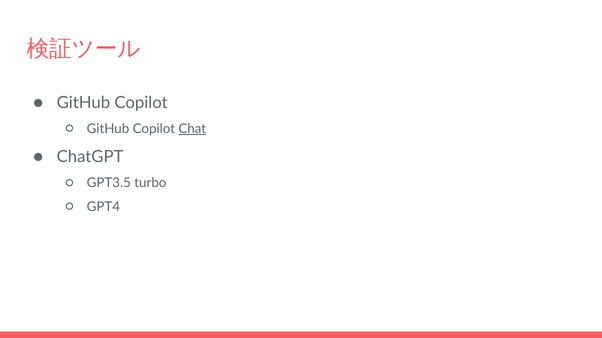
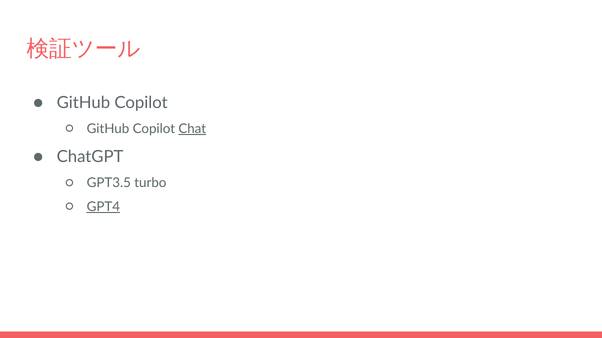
GPT4 underline: none -> present
